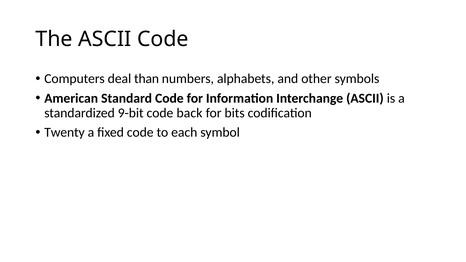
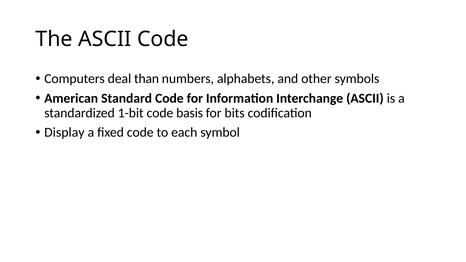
9-bit: 9-bit -> 1-bit
back: back -> basis
Twenty: Twenty -> Display
